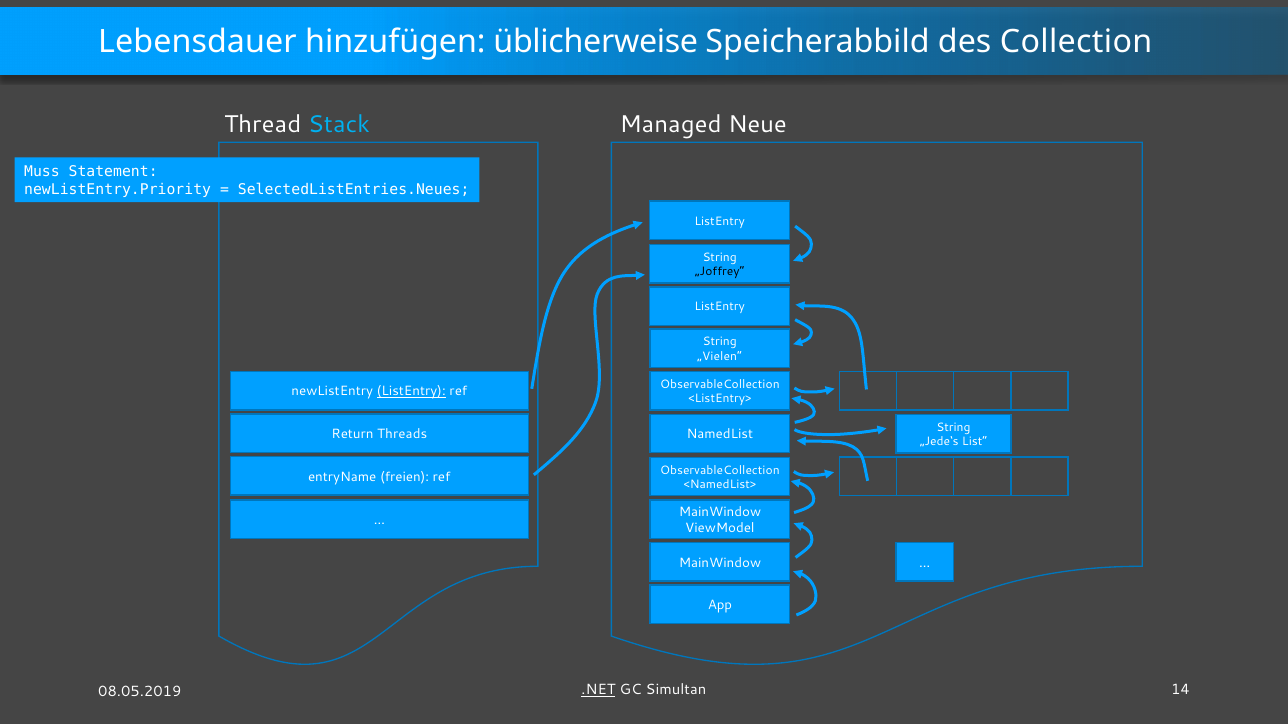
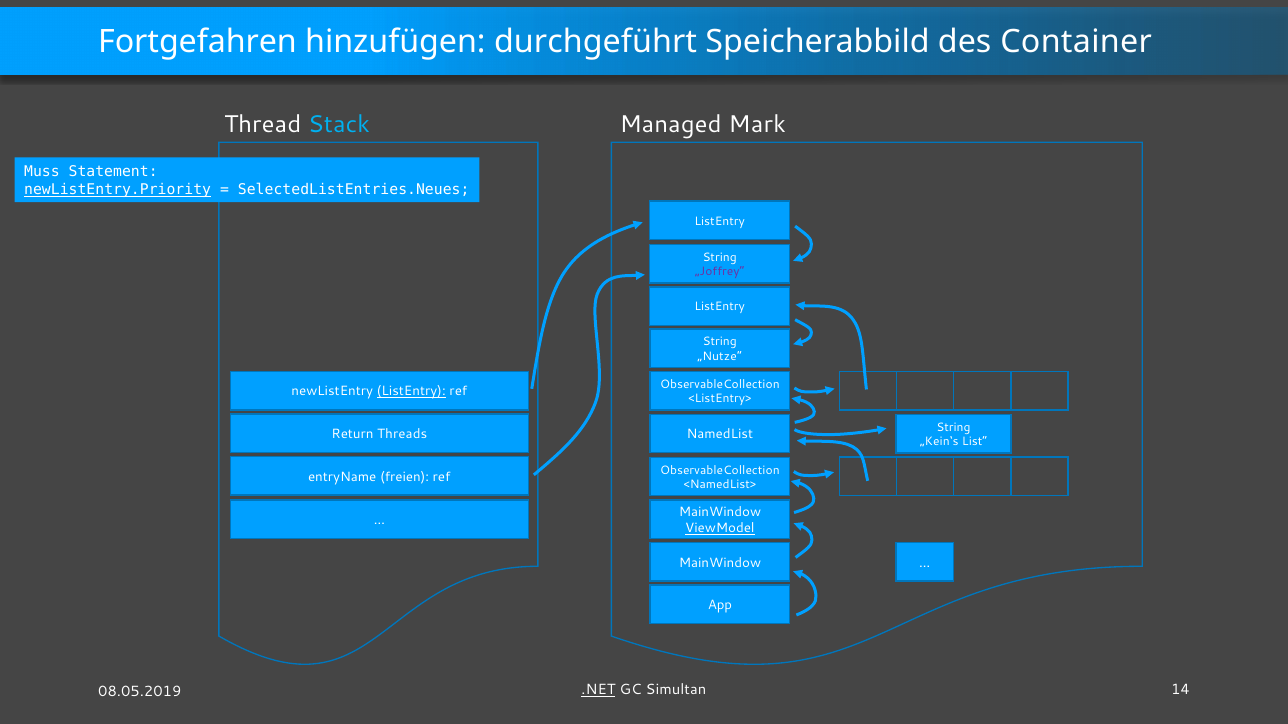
Lebensdauer: Lebensdauer -> Fortgefahren
üblicherweise: üblicherweise -> durchgeführt
Collection: Collection -> Container
Neue: Neue -> Mark
newListEntry.Priority underline: none -> present
„Joffrey“ colour: black -> purple
„Vielen“: „Vielen“ -> „Nutze“
„Jede‘s: „Jede‘s -> „Kein‘s
ViewModel underline: none -> present
